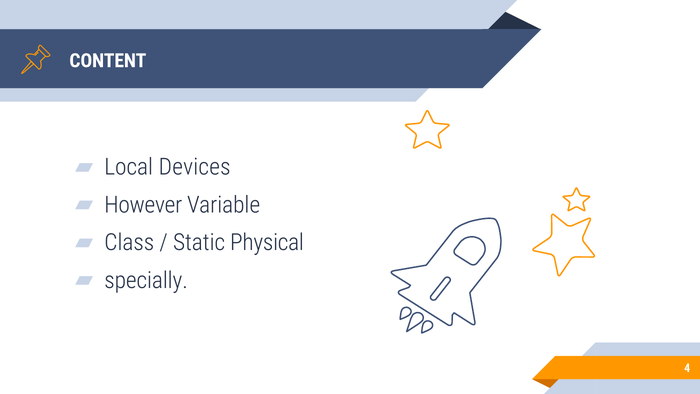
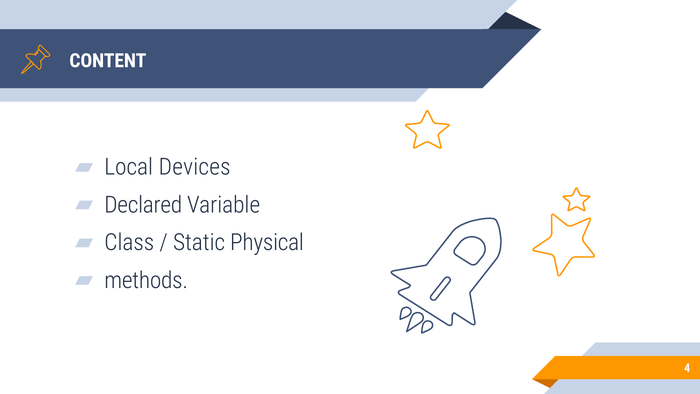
However: However -> Declared
specially: specially -> methods
